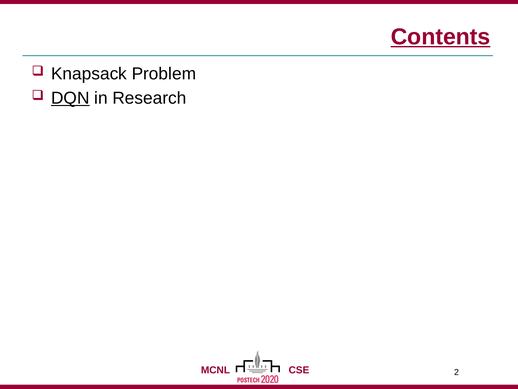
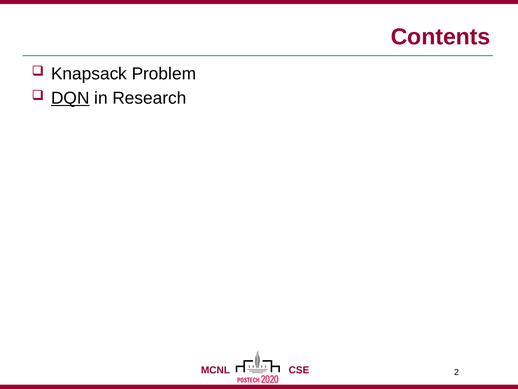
Contents underline: present -> none
